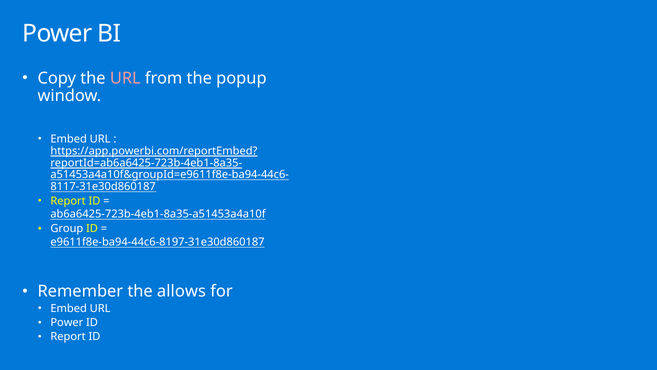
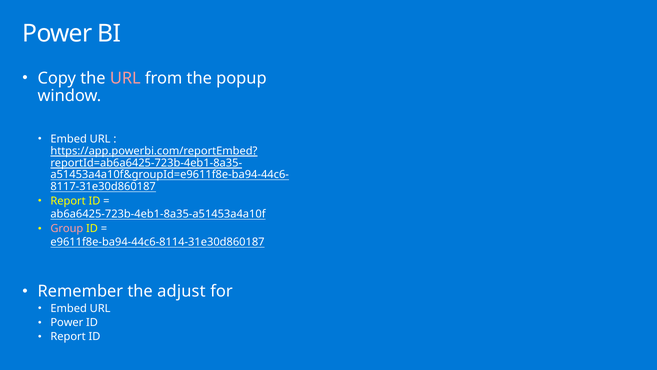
Group colour: white -> pink
e9611f8e-ba94-44c6-8197-31e30d860187: e9611f8e-ba94-44c6-8197-31e30d860187 -> e9611f8e-ba94-44c6-8114-31e30d860187
allows: allows -> adjust
